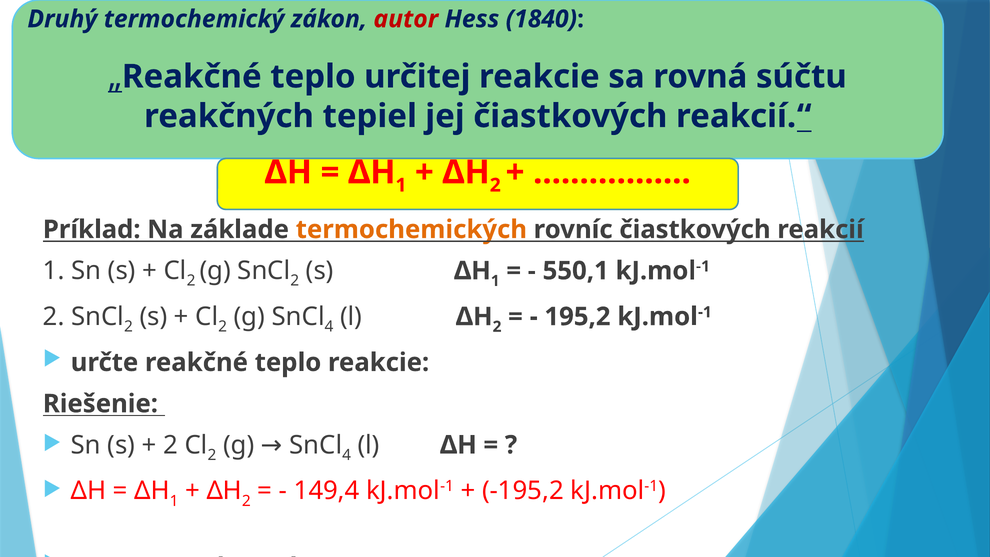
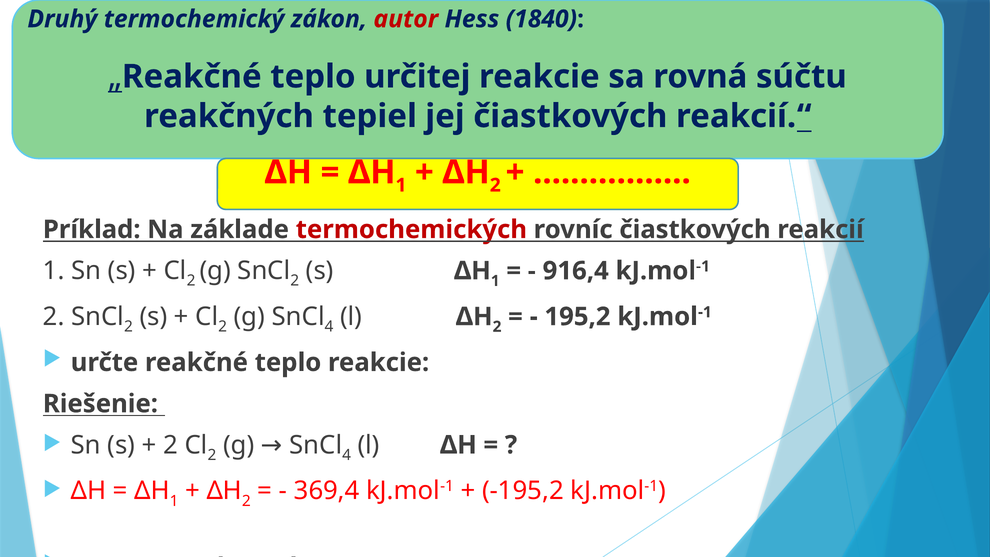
termochemických colour: orange -> red
550,1: 550,1 -> 916,4
149,4: 149,4 -> 369,4
